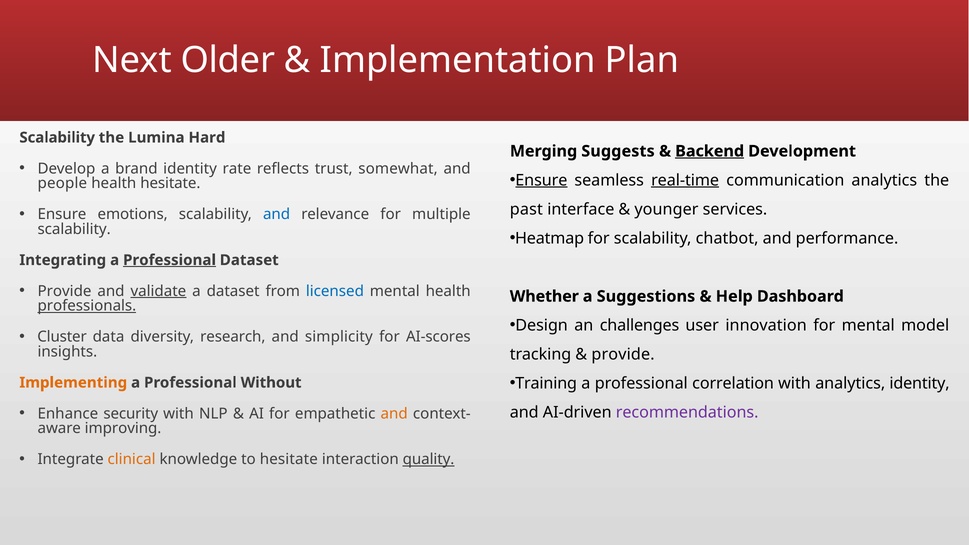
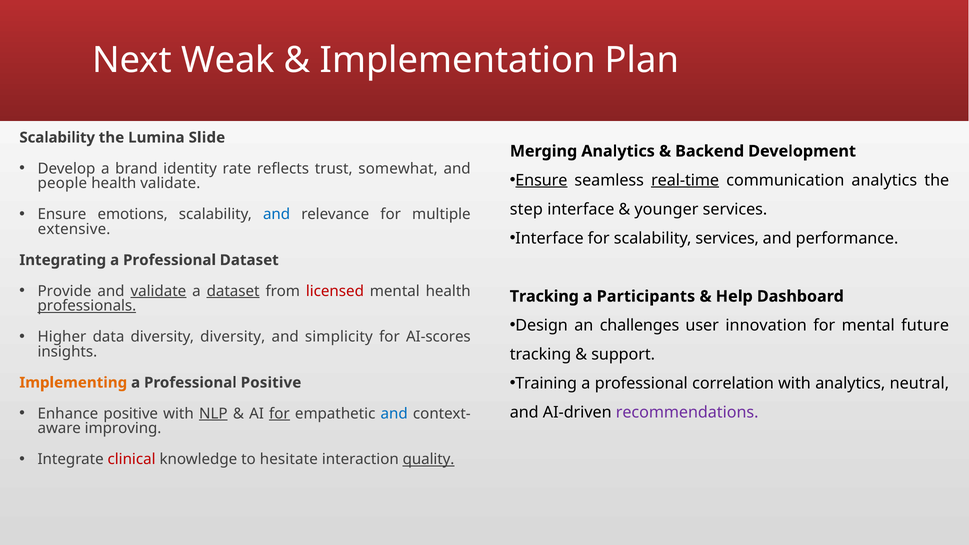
Older: Older -> Weak
Hard: Hard -> Slide
Merging Suggests: Suggests -> Analytics
Backend underline: present -> none
health hesitate: hesitate -> validate
past: past -> step
scalability at (74, 229): scalability -> extensive
Heatmap at (550, 238): Heatmap -> Interface
scalability chatbot: chatbot -> services
Professional at (169, 260) underline: present -> none
dataset at (233, 291) underline: none -> present
licensed colour: blue -> red
Whether at (544, 296): Whether -> Tracking
Suggestions: Suggestions -> Participants
model: model -> future
Cluster: Cluster -> Higher
diversity research: research -> diversity
provide at (623, 354): provide -> support
analytics identity: identity -> neutral
Professional Without: Without -> Positive
Enhance security: security -> positive
NLP underline: none -> present
for at (279, 414) underline: none -> present
and at (394, 414) colour: orange -> blue
clinical colour: orange -> red
